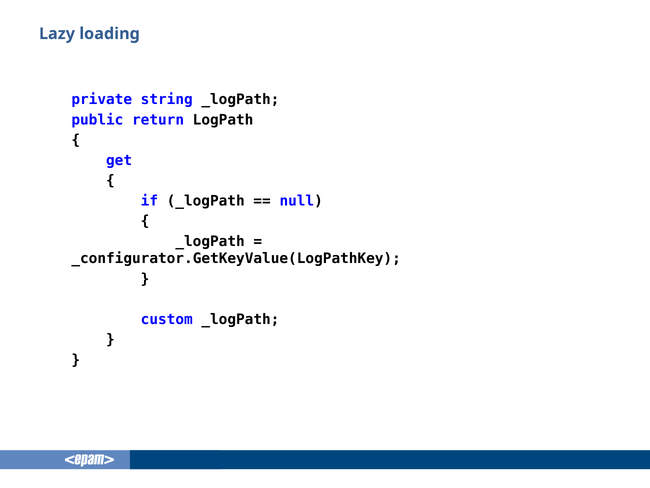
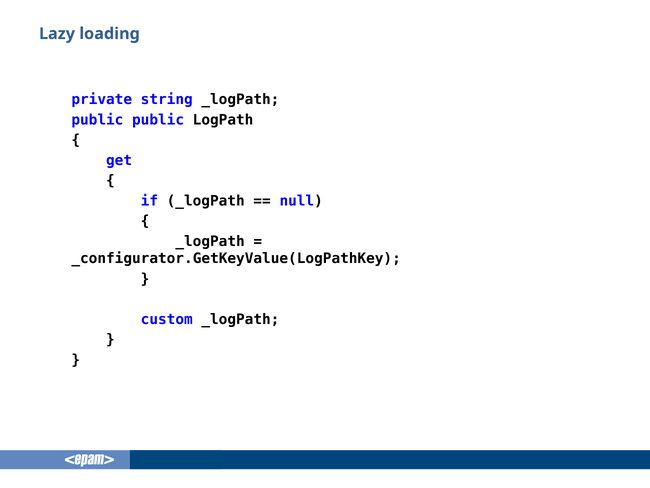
public return: return -> public
